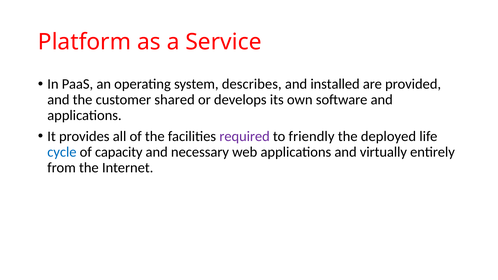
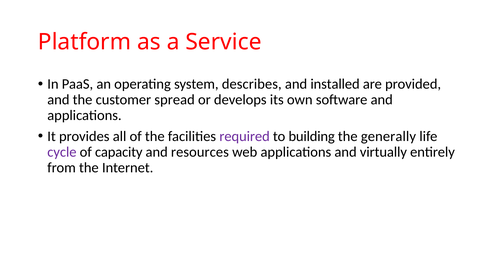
shared: shared -> spread
friendly: friendly -> building
deployed: deployed -> generally
cycle colour: blue -> purple
necessary: necessary -> resources
